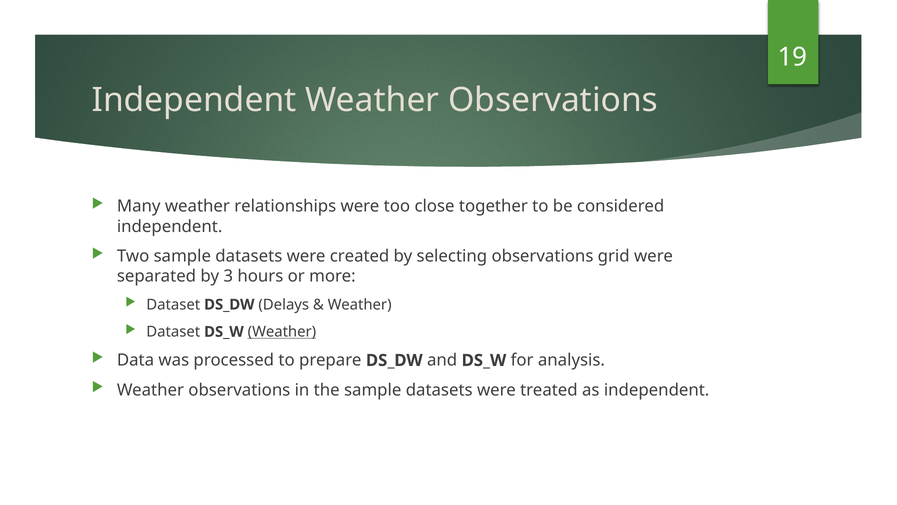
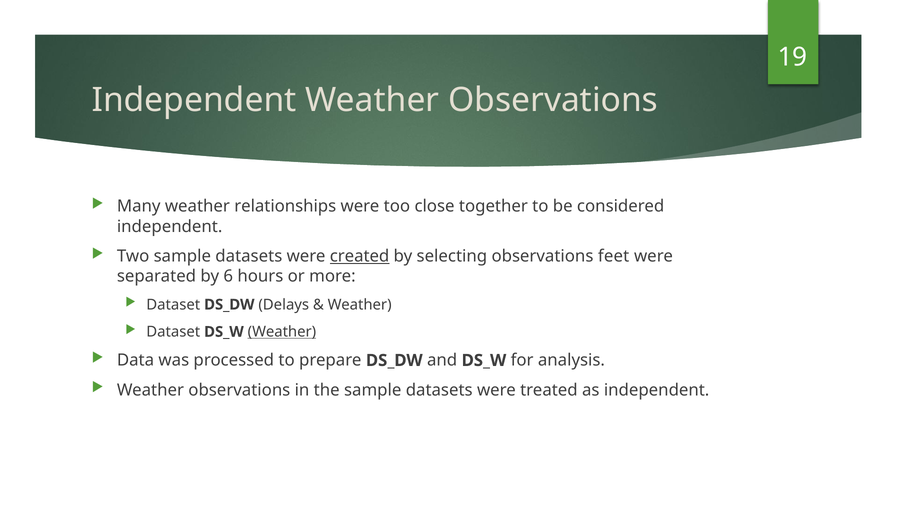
created underline: none -> present
grid: grid -> feet
3: 3 -> 6
